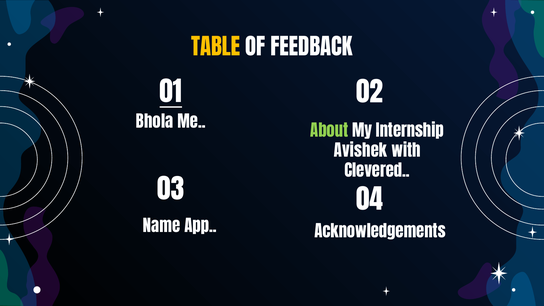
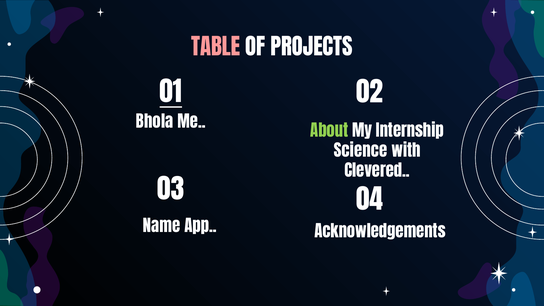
TABLE colour: yellow -> pink
FEEDBACK: FEEDBACK -> PROJECTS
Avishek: Avishek -> Science
